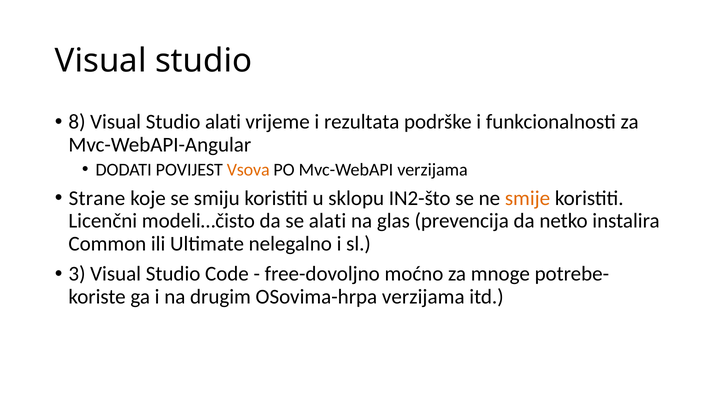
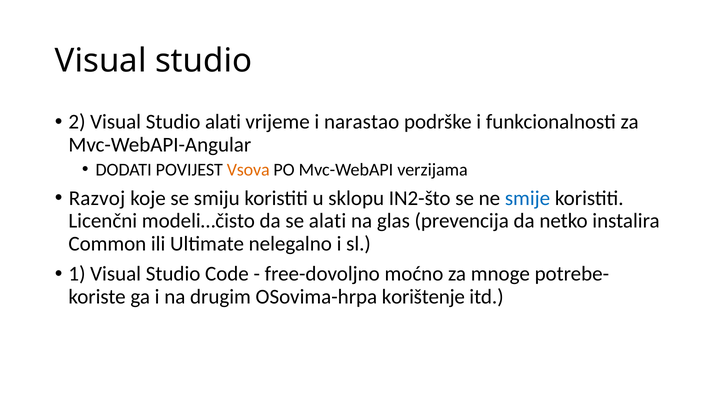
8: 8 -> 2
rezultata: rezultata -> narastao
Strane: Strane -> Razvoj
smije colour: orange -> blue
3: 3 -> 1
OSovima-hrpa verzijama: verzijama -> korištenje
